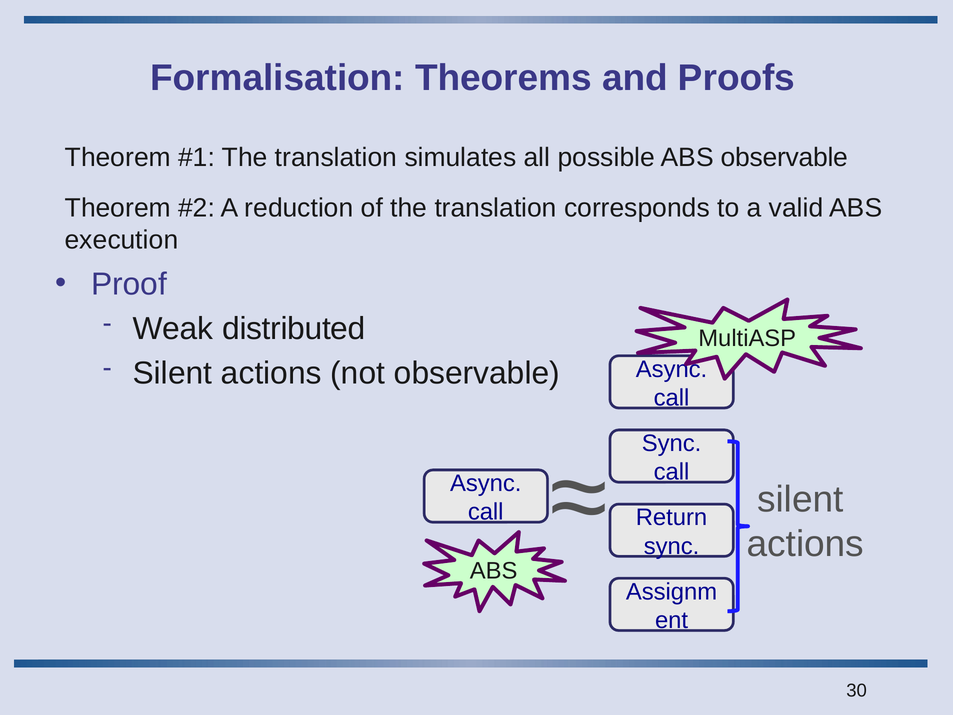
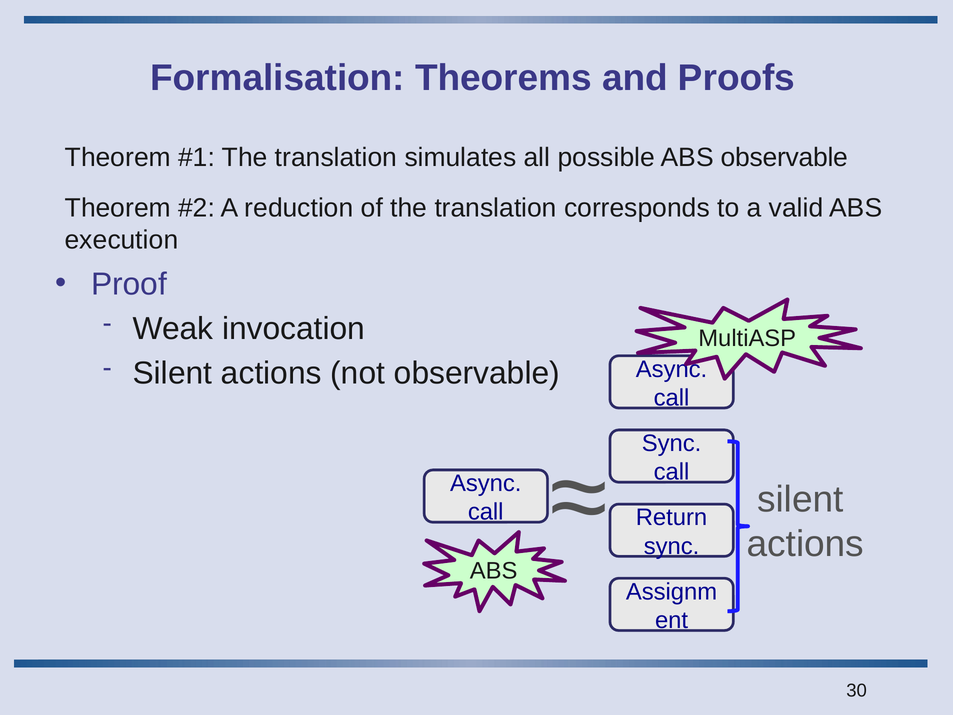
distributed: distributed -> invocation
